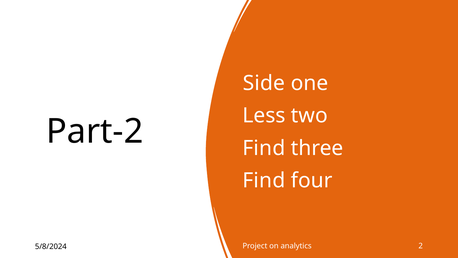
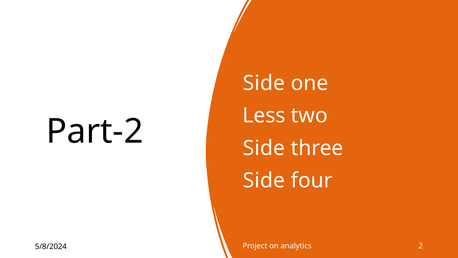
Find at (264, 148): Find -> Side
Find at (264, 180): Find -> Side
